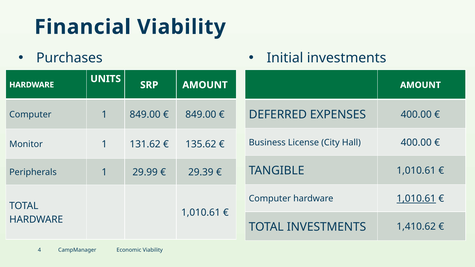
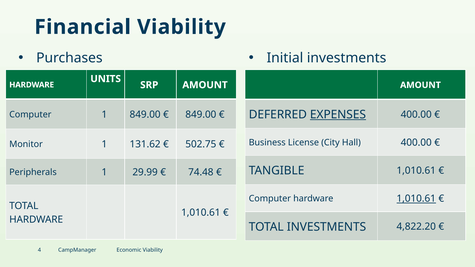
EXPENSES underline: none -> present
135.62: 135.62 -> 502.75
29.39: 29.39 -> 74.48
1,410.62: 1,410.62 -> 4,822.20
